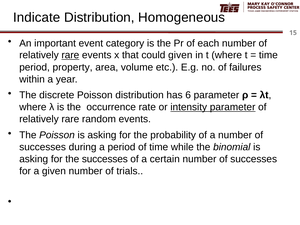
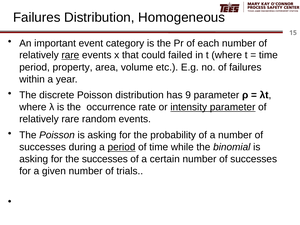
Indicate at (37, 18): Indicate -> Failures
could given: given -> failed
6: 6 -> 9
period at (121, 147) underline: none -> present
